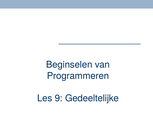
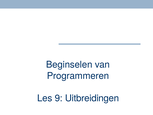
Gedeeltelijke: Gedeeltelijke -> Uitbreidingen
